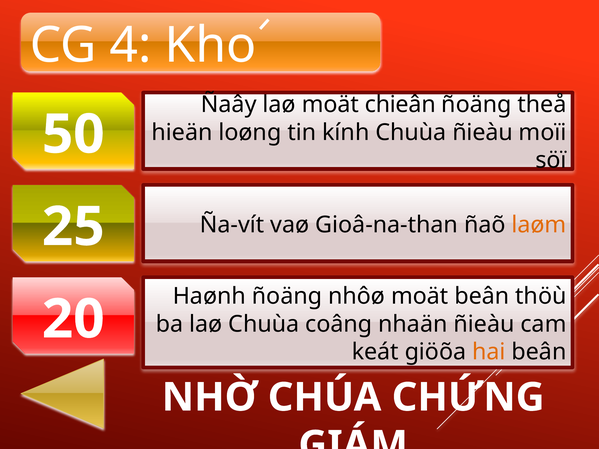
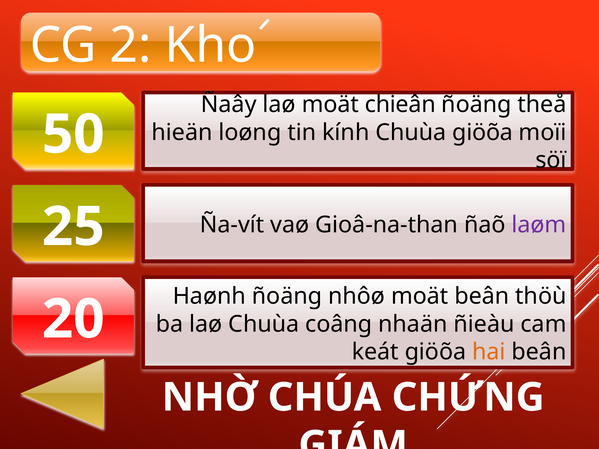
4: 4 -> 2
Chuùa ñieàu: ñieàu -> giöõa
laøm colour: orange -> purple
